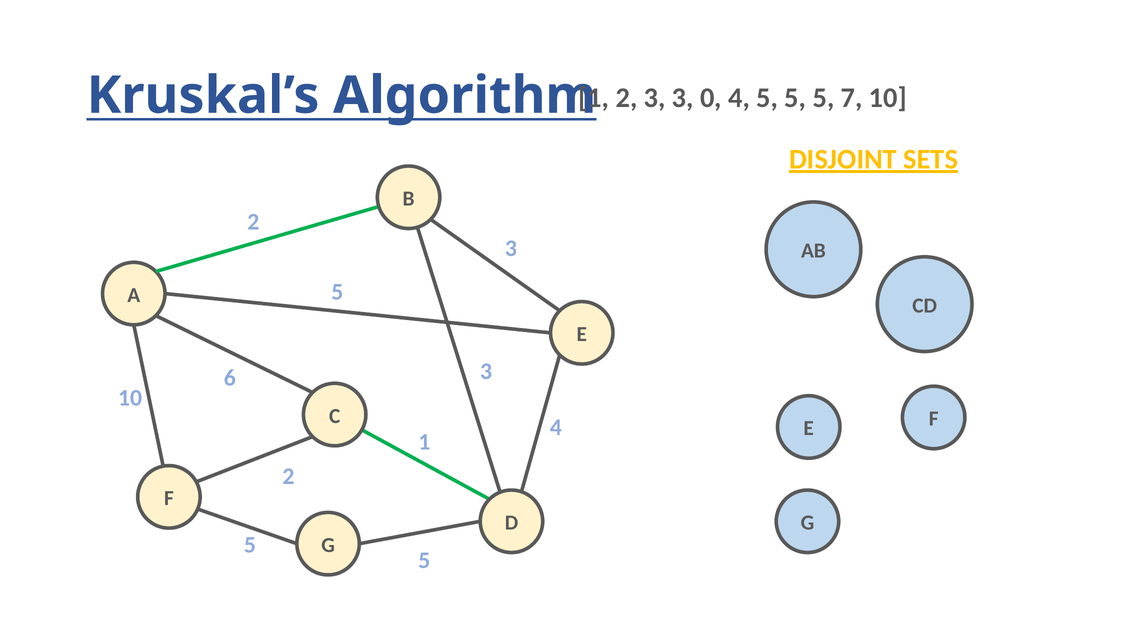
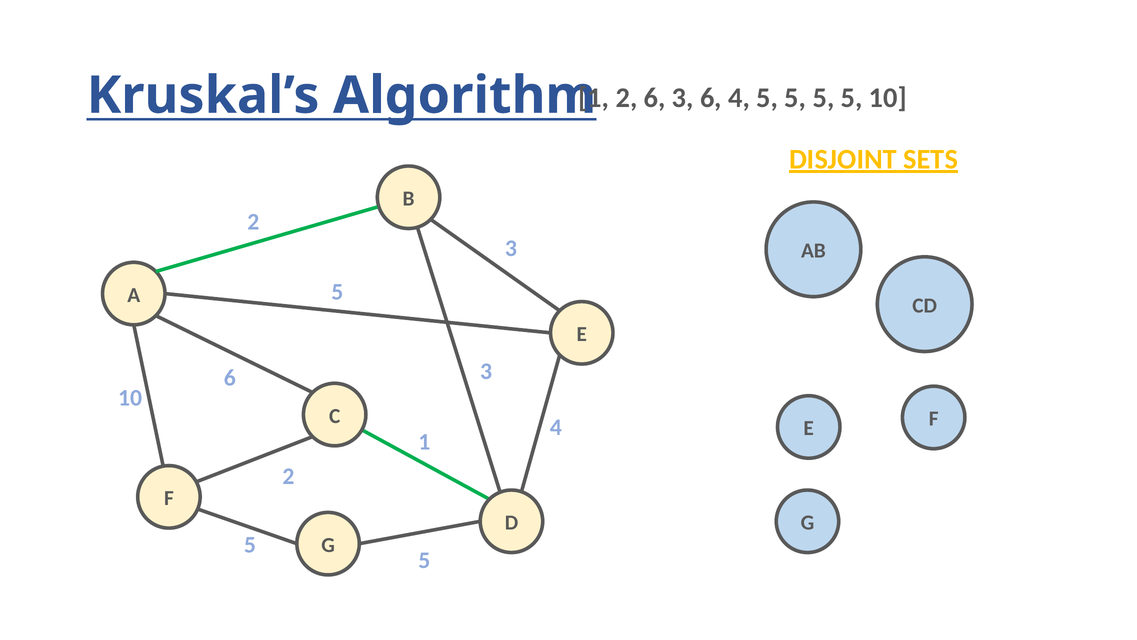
2 3: 3 -> 6
3 0: 0 -> 6
5 5 5 7: 7 -> 5
